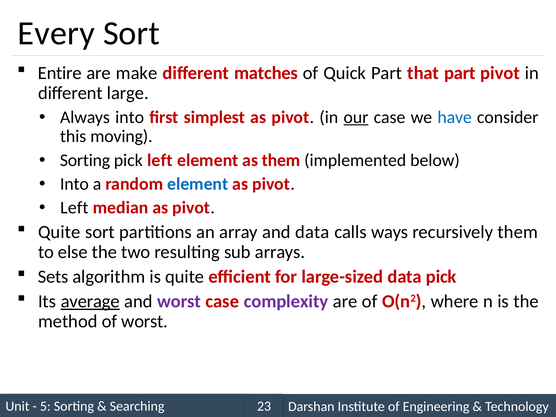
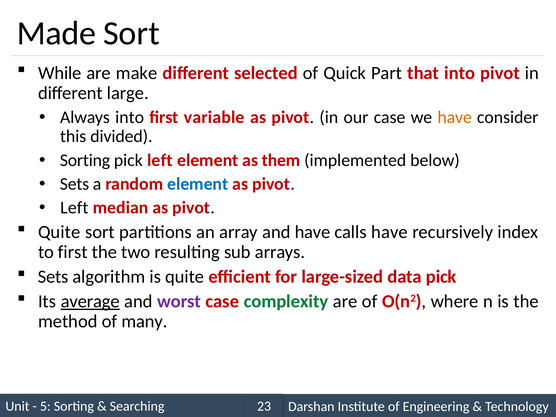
Every: Every -> Made
Entire: Entire -> While
matches: matches -> selected
that part: part -> into
simplest: simplest -> variable
our underline: present -> none
have at (455, 117) colour: blue -> orange
moving: moving -> divided
Into at (74, 184): Into -> Sets
and data: data -> have
calls ways: ways -> have
recursively them: them -> index
to else: else -> first
complexity colour: purple -> green
of worst: worst -> many
